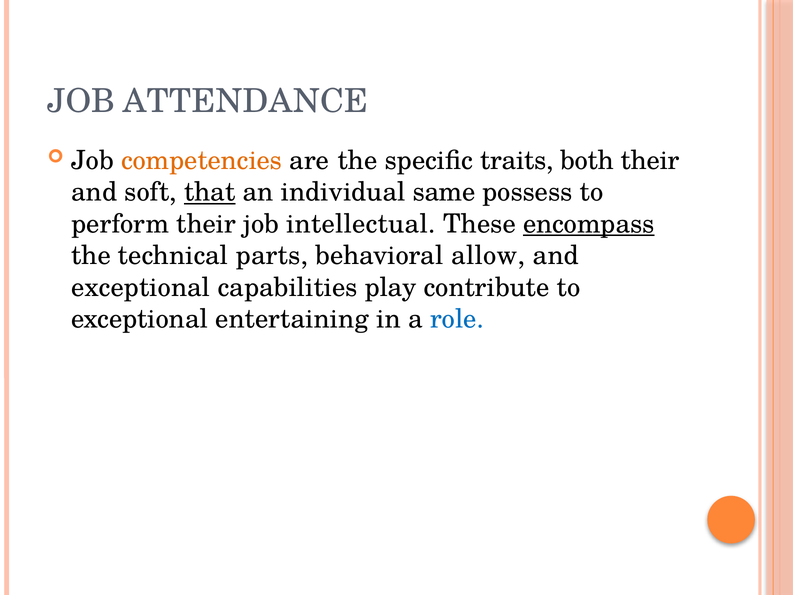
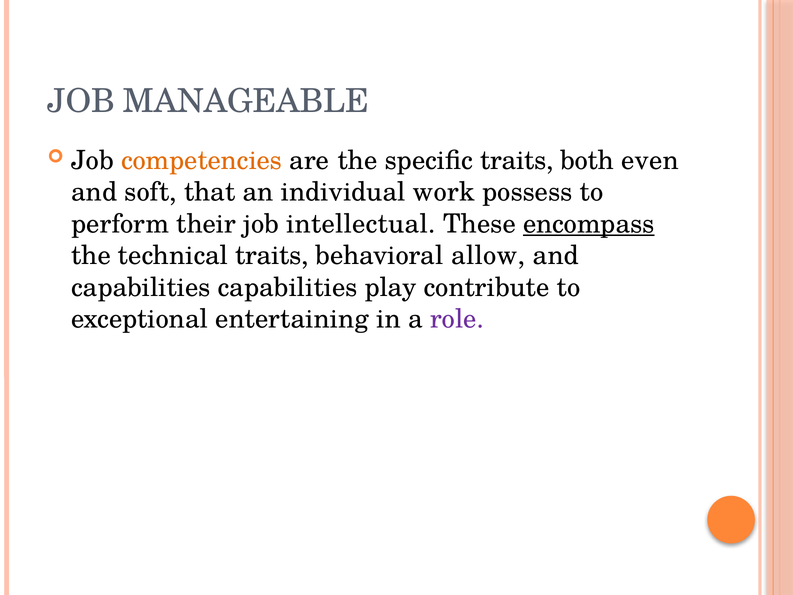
ATTENDANCE: ATTENDANCE -> MANAGEABLE
both their: their -> even
that underline: present -> none
same: same -> work
technical parts: parts -> traits
exceptional at (141, 287): exceptional -> capabilities
role colour: blue -> purple
